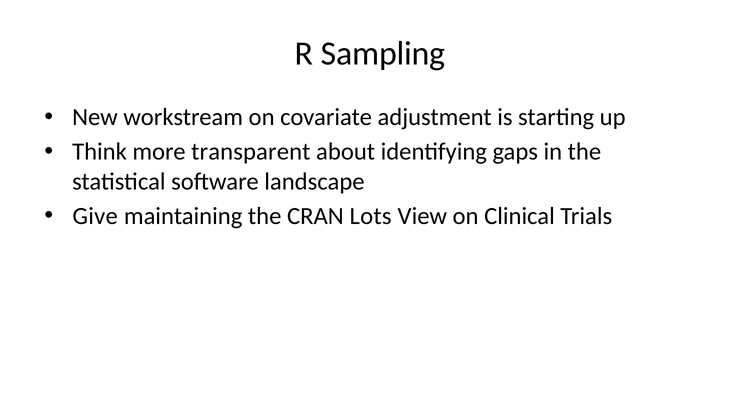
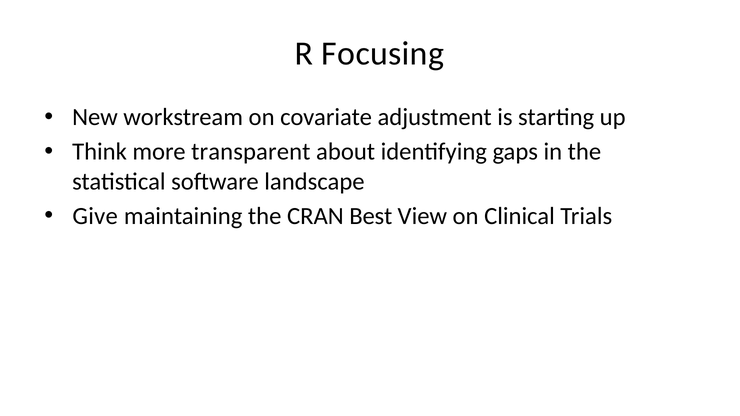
Sampling: Sampling -> Focusing
Lots: Lots -> Best
